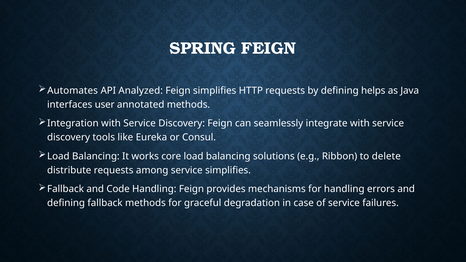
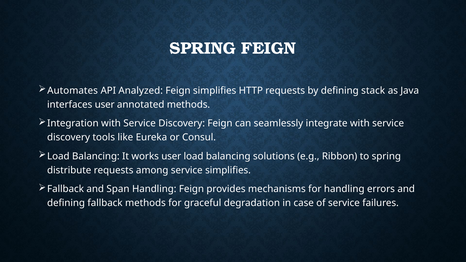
helps: helps -> stack
works core: core -> user
to delete: delete -> spring
Code: Code -> Span
